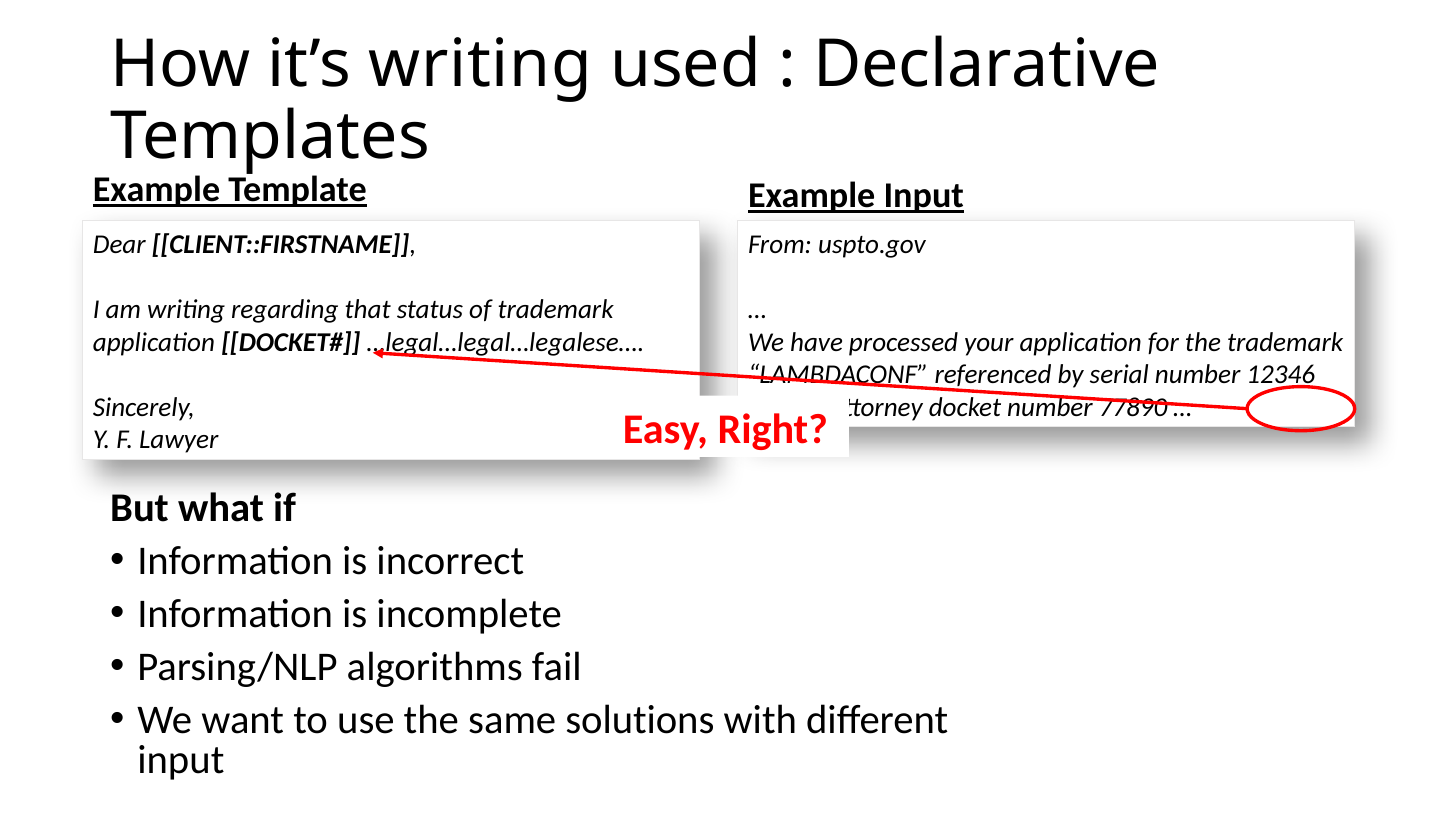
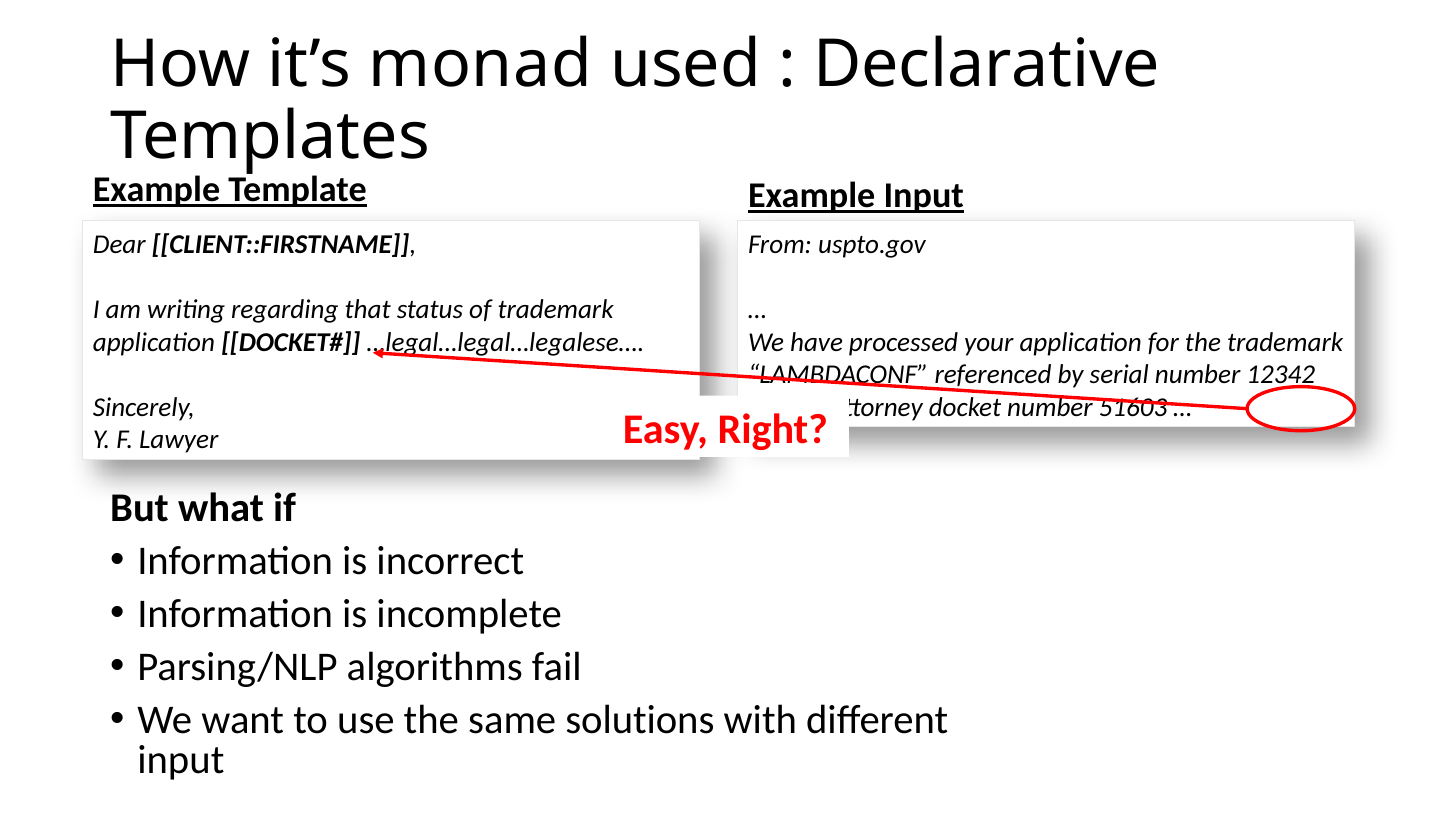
it’s writing: writing -> monad
12346: 12346 -> 12342
77890: 77890 -> 51603
